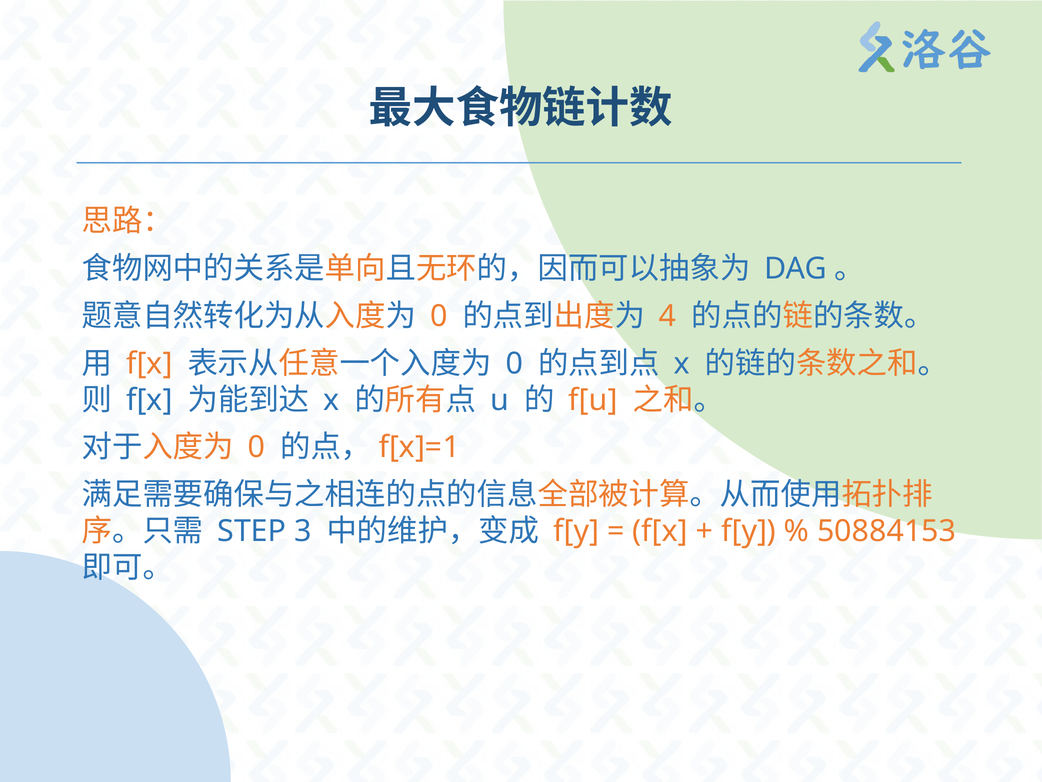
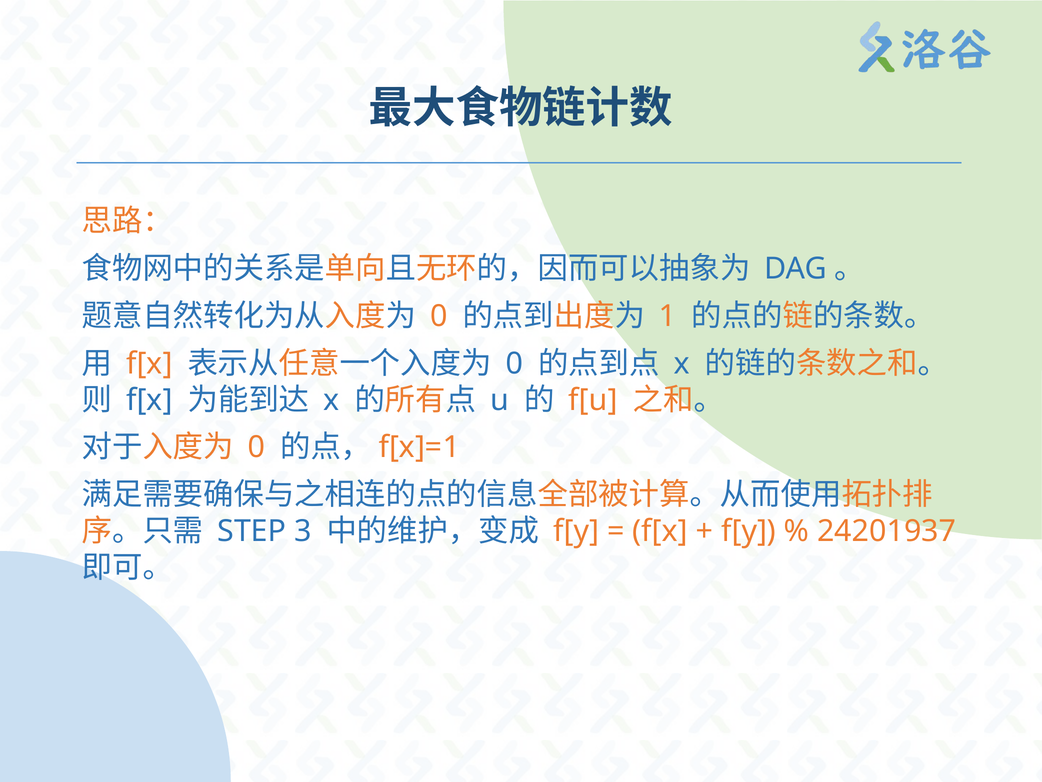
4: 4 -> 1
50884153: 50884153 -> 24201937
